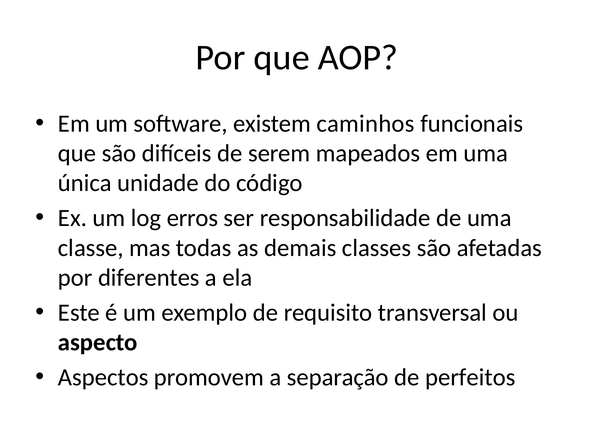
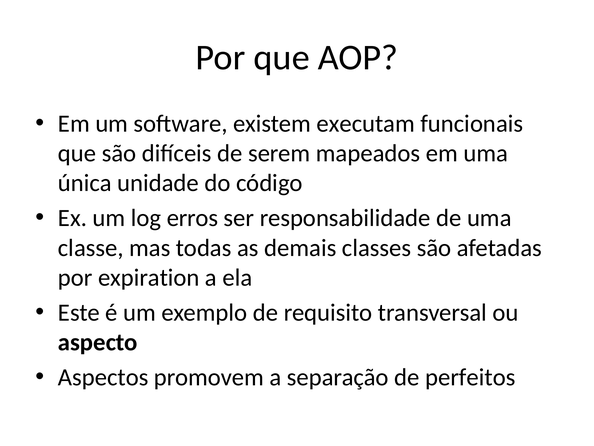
caminhos: caminhos -> executam
diferentes: diferentes -> expiration
